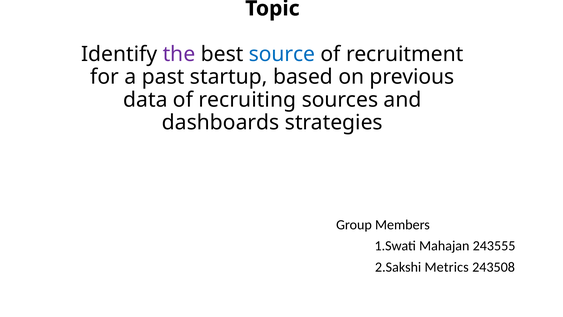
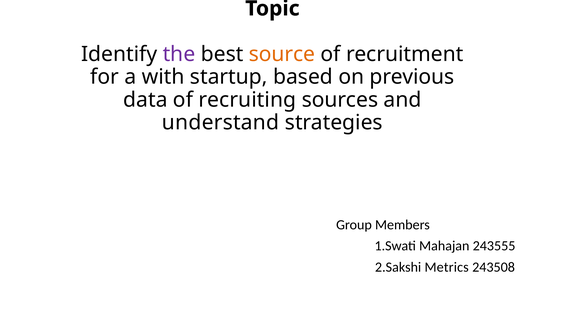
source colour: blue -> orange
past: past -> with
dashboards: dashboards -> understand
